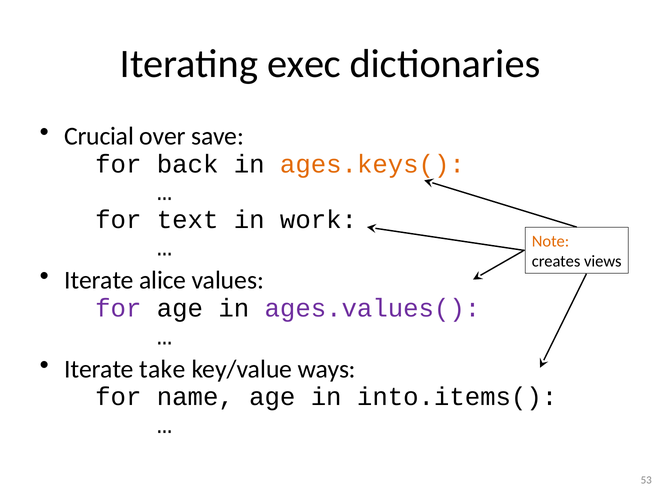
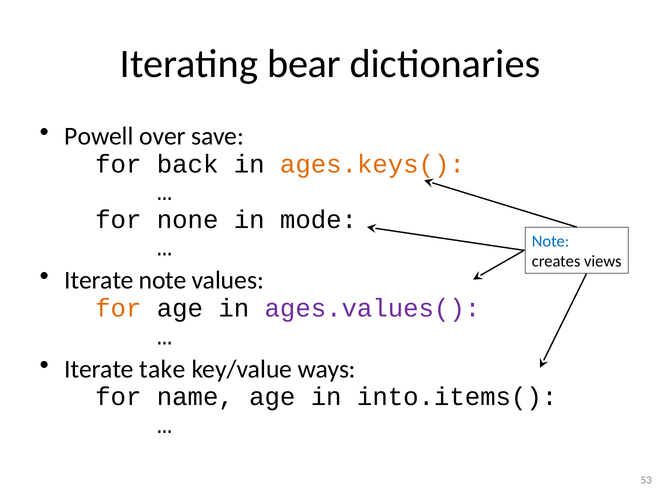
exec: exec -> bear
Crucial: Crucial -> Powell
text: text -> none
work: work -> mode
Note at (551, 241) colour: orange -> blue
Iterate alice: alice -> note
for at (118, 308) colour: purple -> orange
